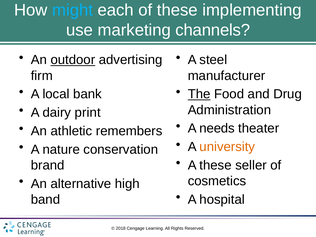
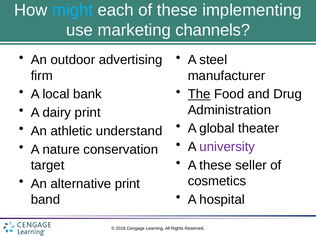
outdoor underline: present -> none
needs: needs -> global
remembers: remembers -> understand
university colour: orange -> purple
brand: brand -> target
alternative high: high -> print
